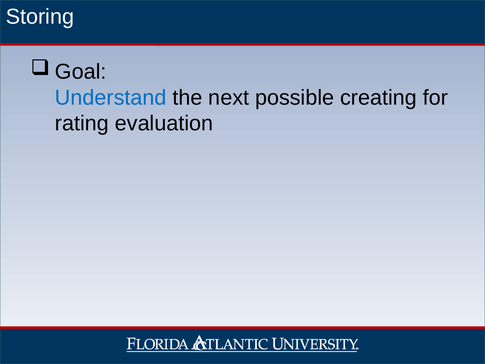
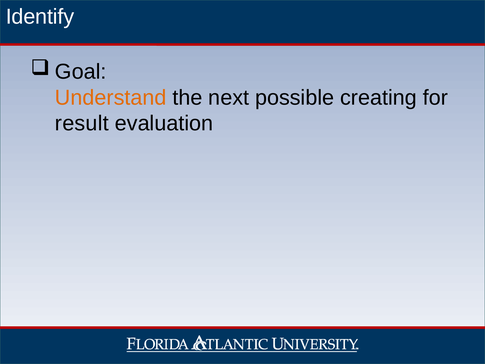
Storing: Storing -> Identify
Understand colour: blue -> orange
rating: rating -> result
